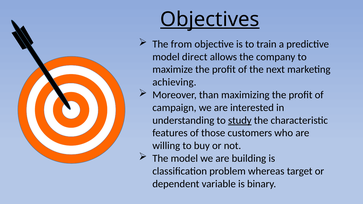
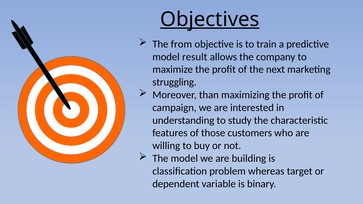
direct: direct -> result
achieving: achieving -> struggling
study underline: present -> none
